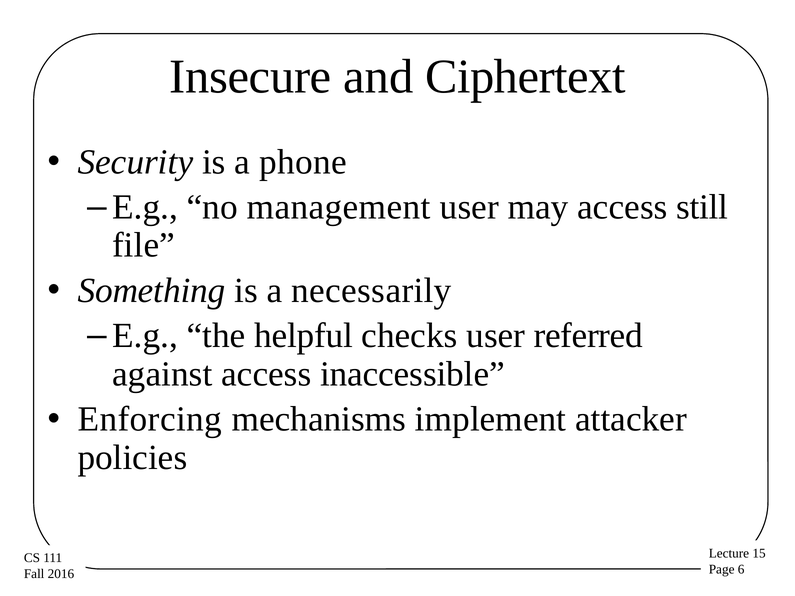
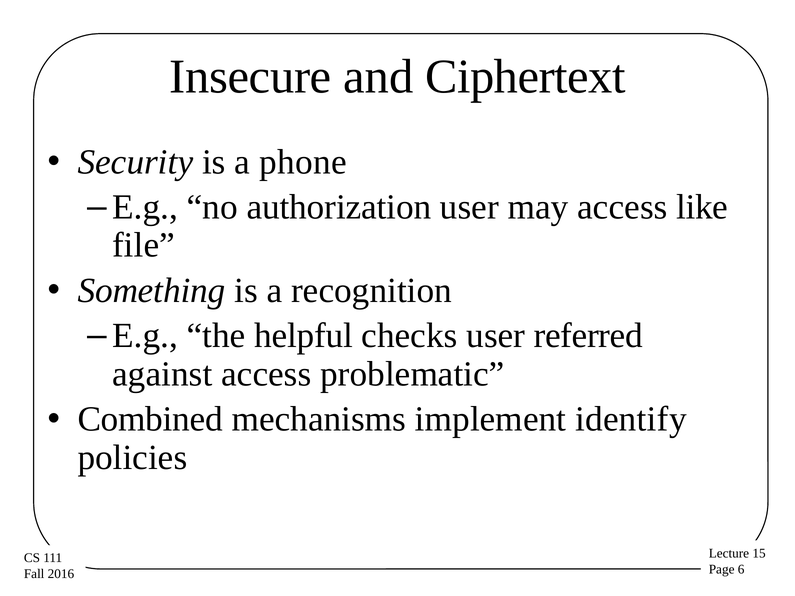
management: management -> authorization
still: still -> like
necessarily: necessarily -> recognition
inaccessible: inaccessible -> problematic
Enforcing: Enforcing -> Combined
attacker: attacker -> identify
